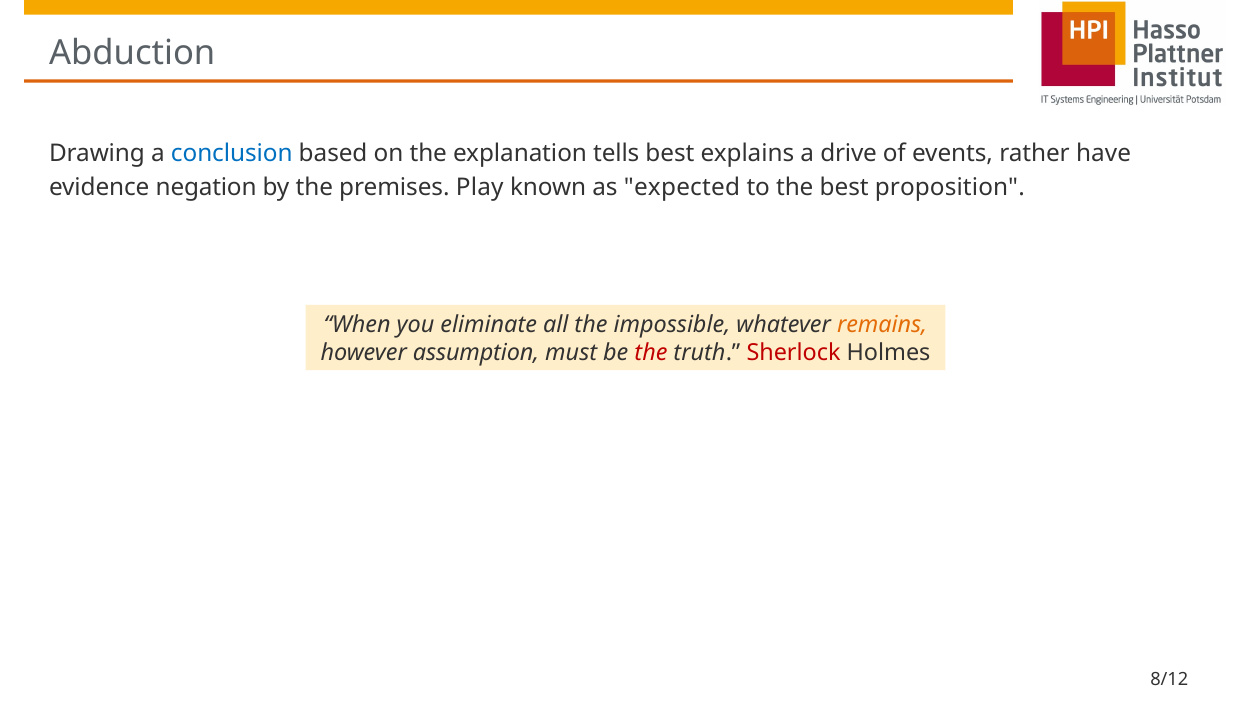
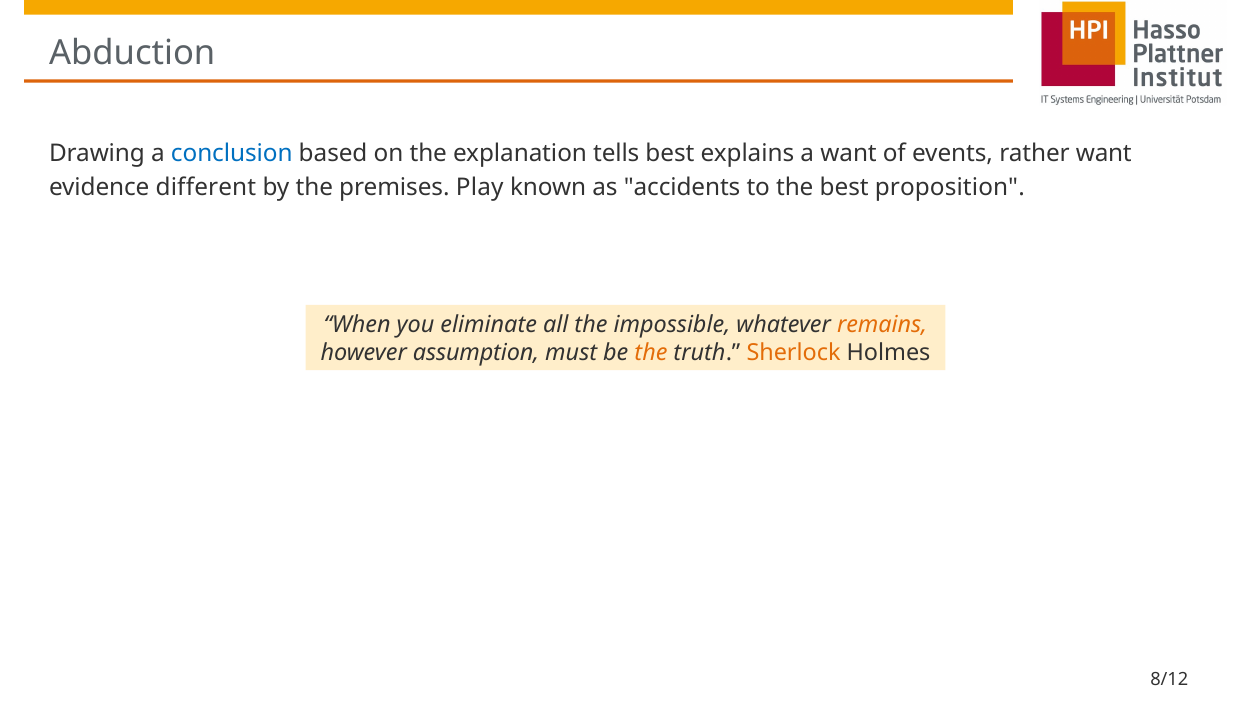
a drive: drive -> want
rather have: have -> want
negation: negation -> different
expected: expected -> accidents
the at (651, 353) colour: red -> orange
Sherlock colour: red -> orange
